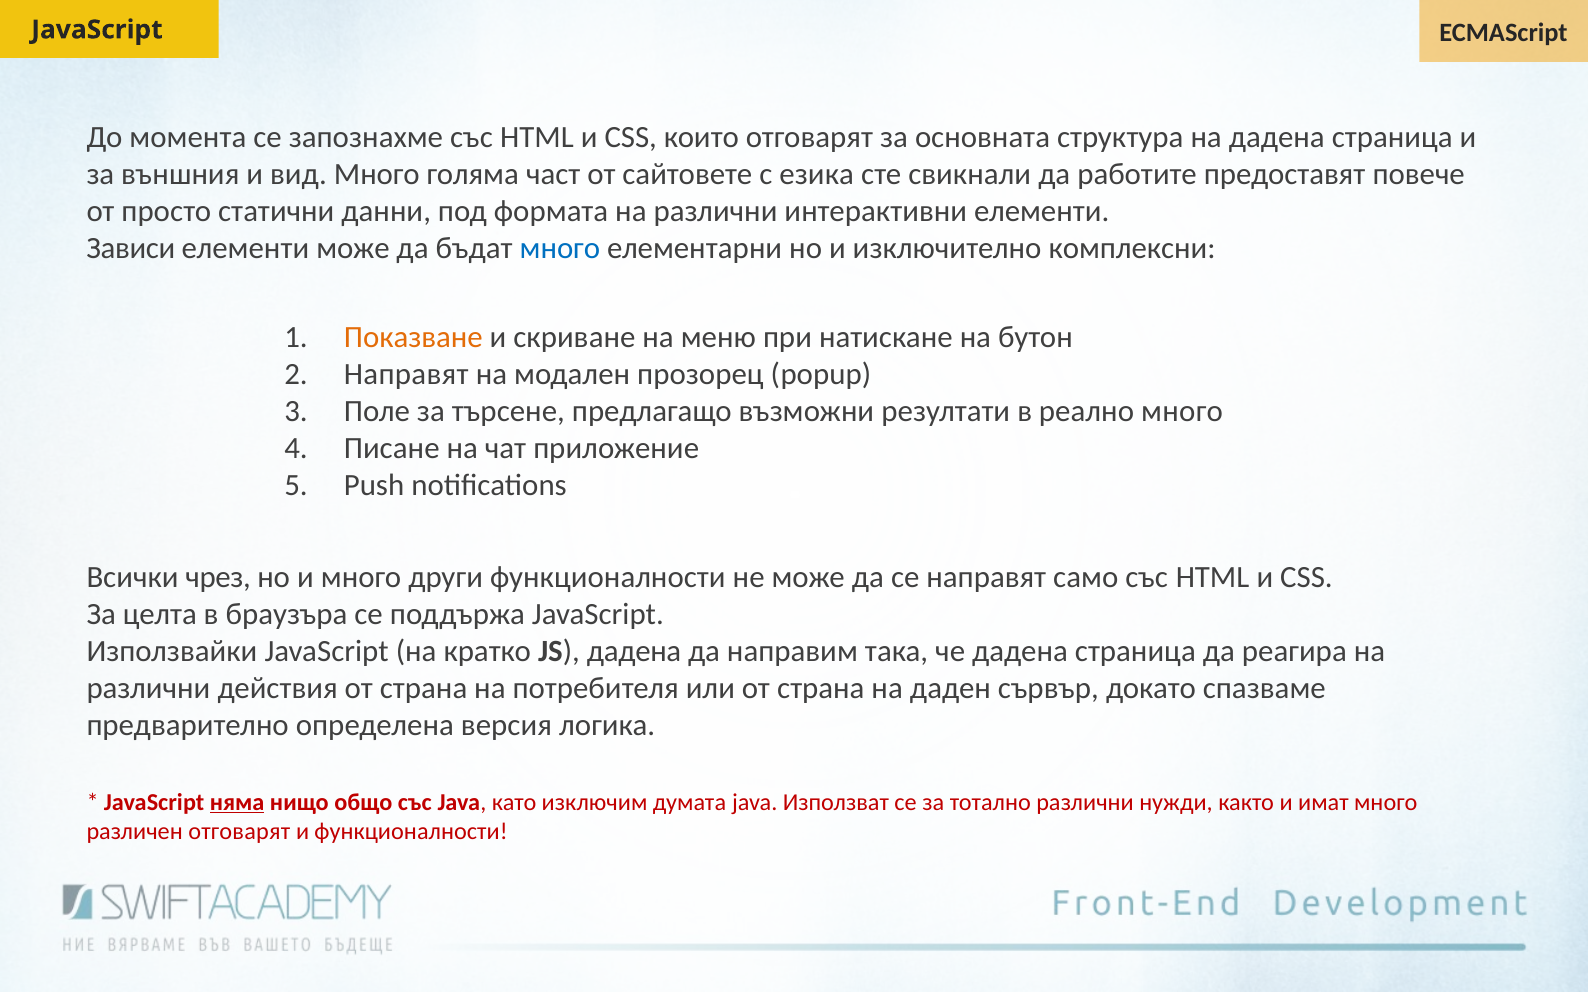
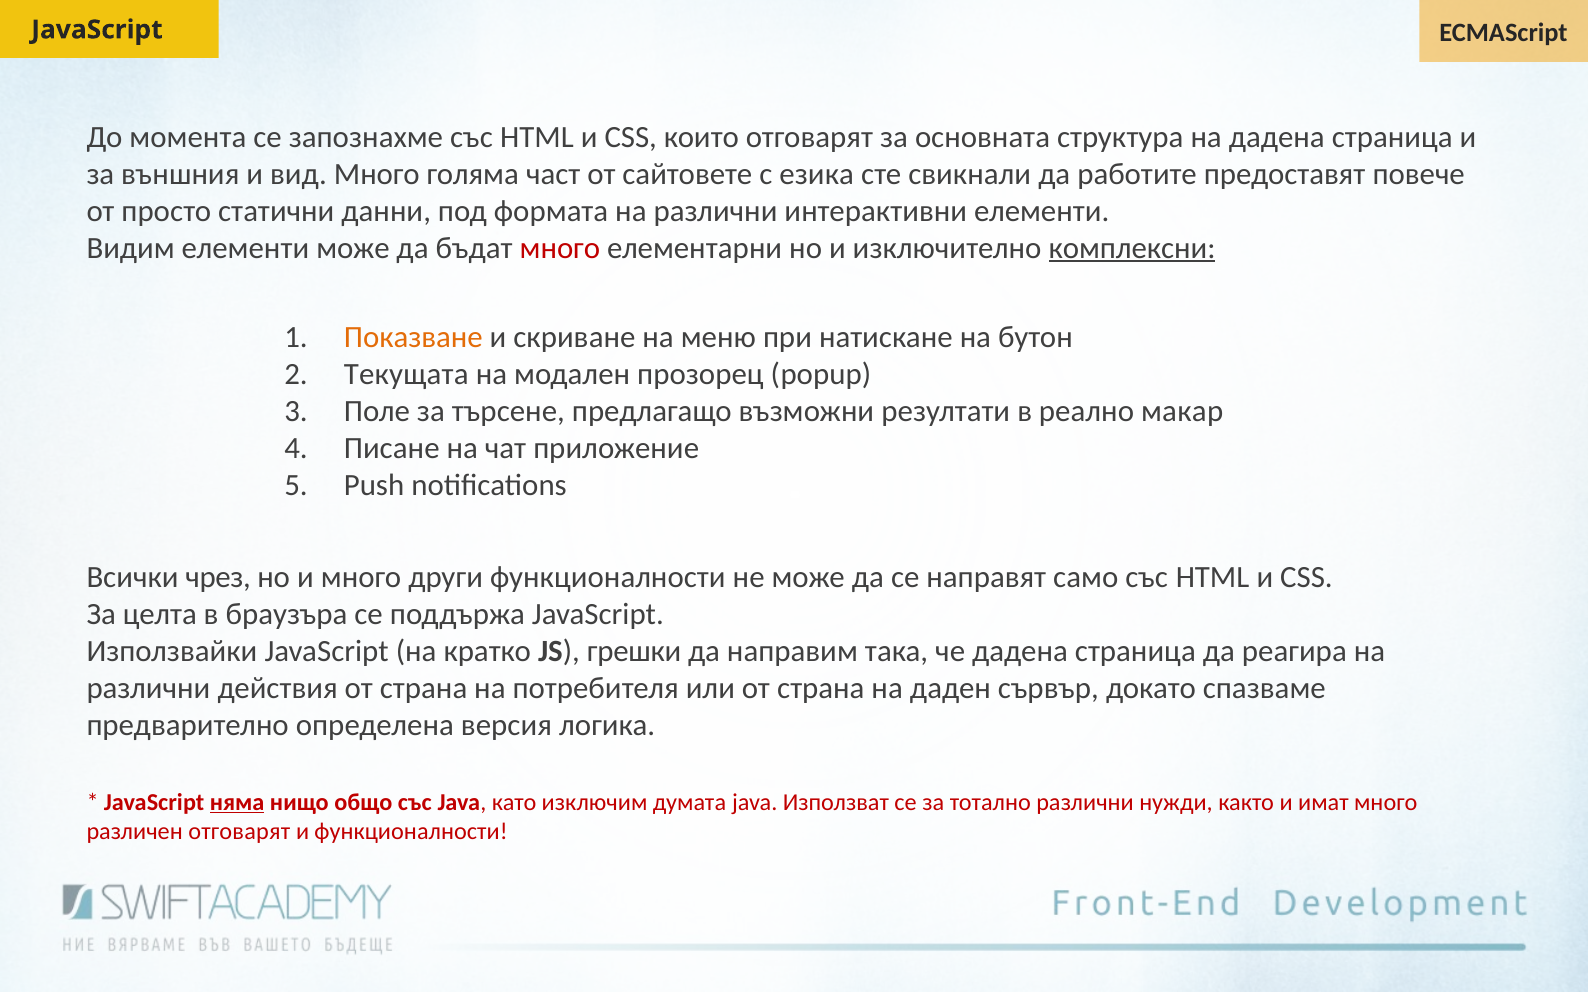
Зависи: Зависи -> Видим
много at (560, 248) colour: blue -> red
комплексни underline: none -> present
Направят at (406, 374): Направят -> Текущата
реално много: много -> макар
JS дадена: дадена -> грешки
